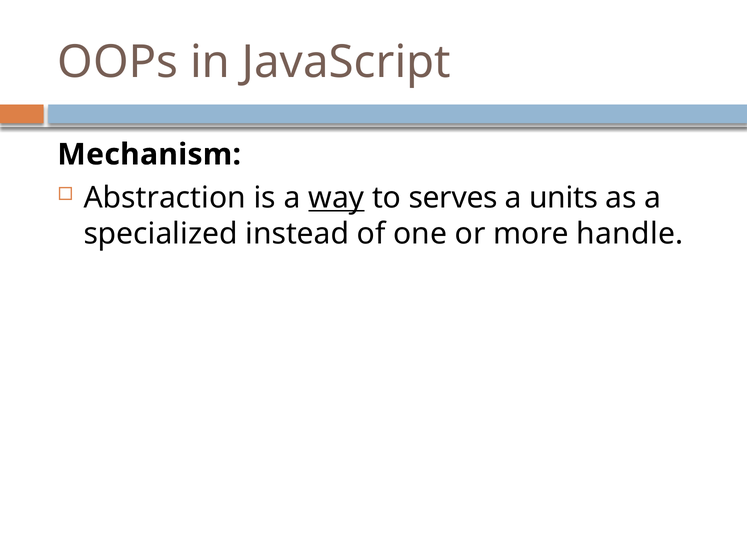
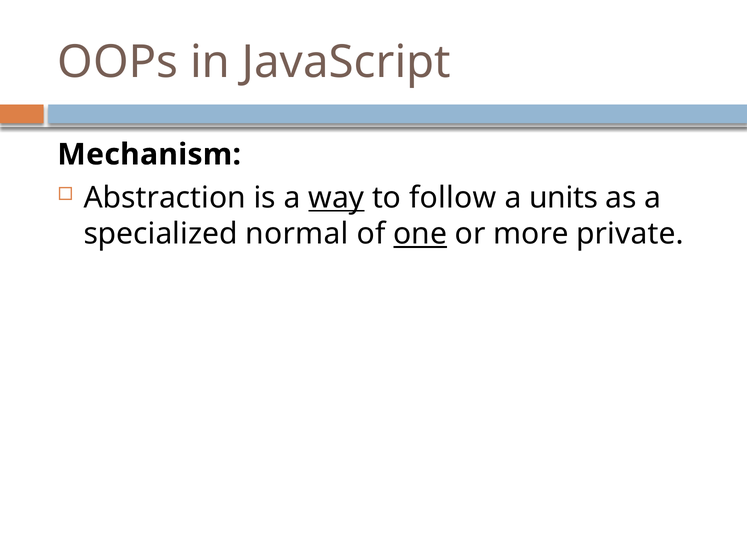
serves: serves -> follow
instead: instead -> normal
one underline: none -> present
handle: handle -> private
